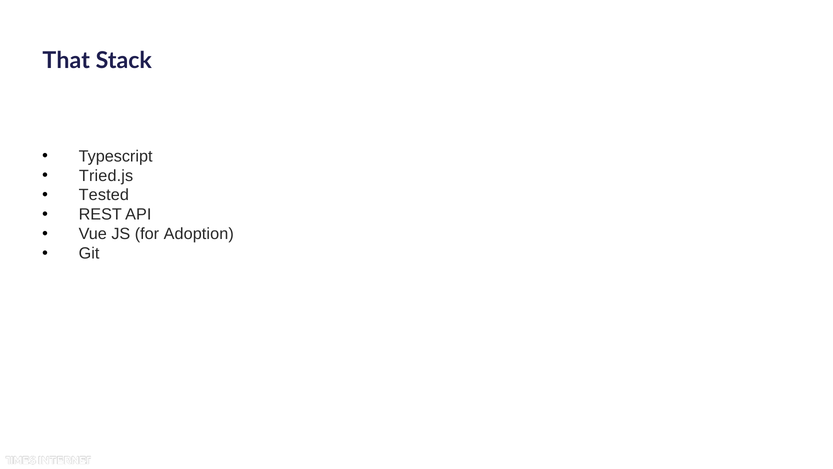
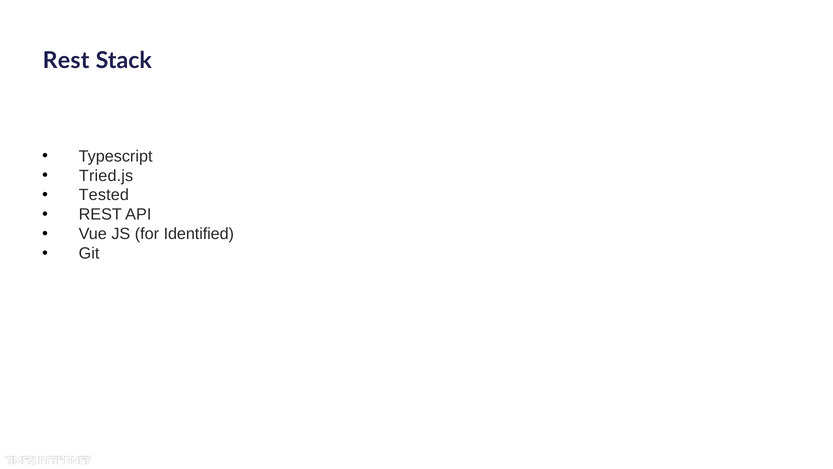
That at (66, 61): That -> Rest
Adoption: Adoption -> Identified
